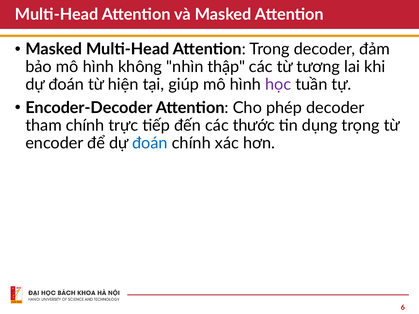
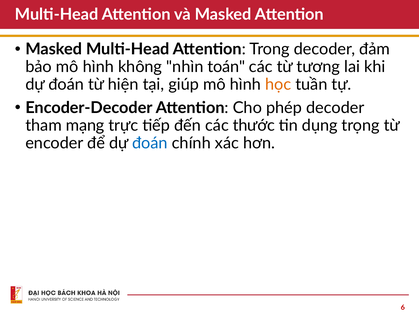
thập: thập -> toán
học colour: purple -> orange
tham chính: chính -> mạng
